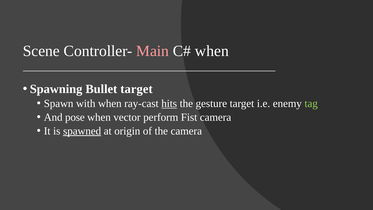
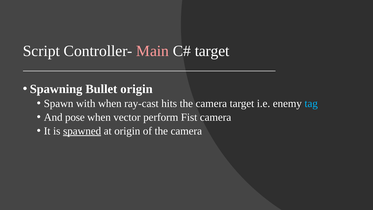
Scene: Scene -> Script
when at (212, 51): when -> target
Bullet target: target -> origin
hits underline: present -> none
gesture at (211, 103): gesture -> camera
tag colour: light green -> light blue
